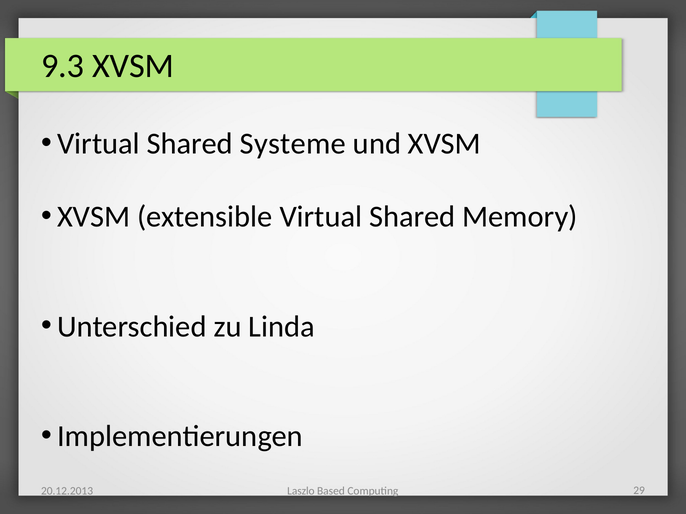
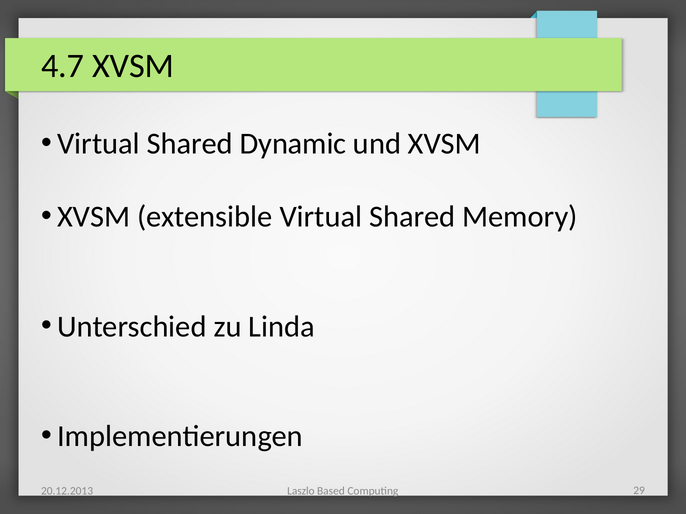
9.3: 9.3 -> 4.7
Systeme: Systeme -> Dynamic
